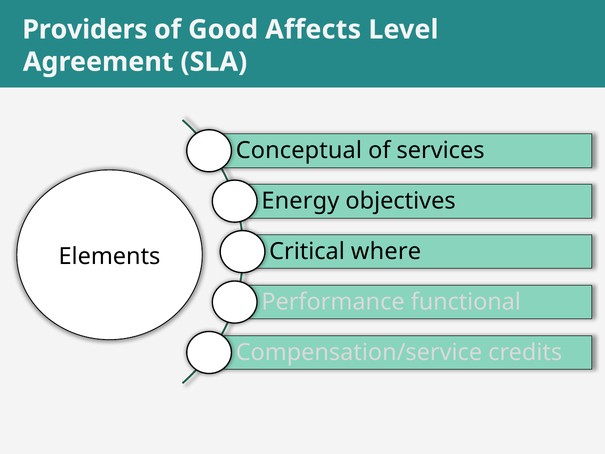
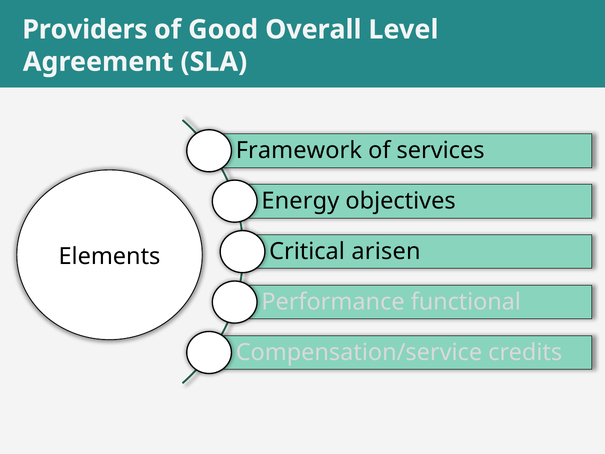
Affects: Affects -> Overall
Conceptual: Conceptual -> Framework
where: where -> arisen
